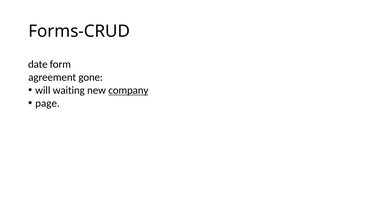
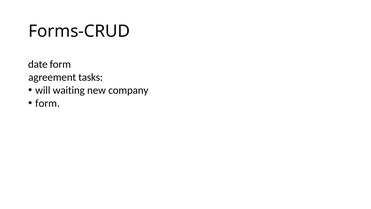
gone: gone -> tasks
company underline: present -> none
page at (47, 103): page -> form
